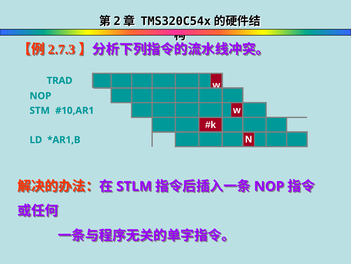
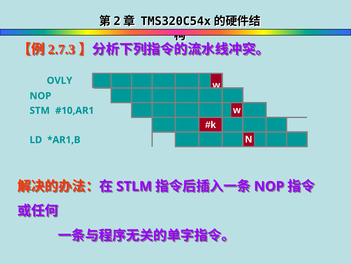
TRAD: TRAD -> OVLY
